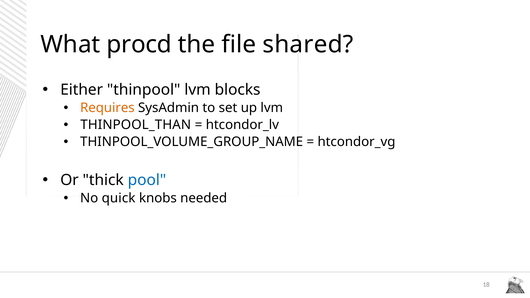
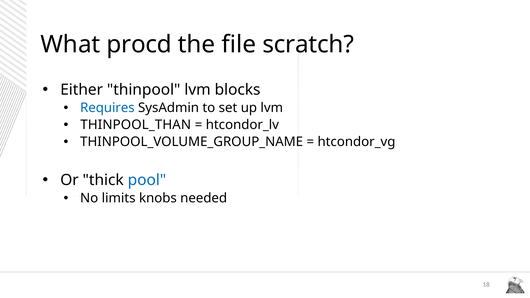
shared: shared -> scratch
Requires colour: orange -> blue
quick: quick -> limits
